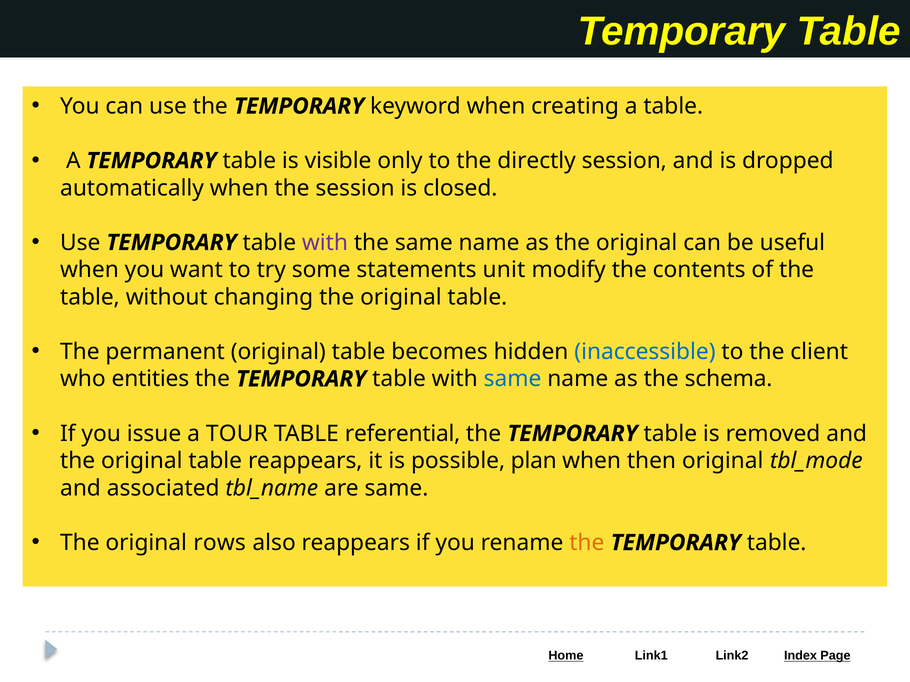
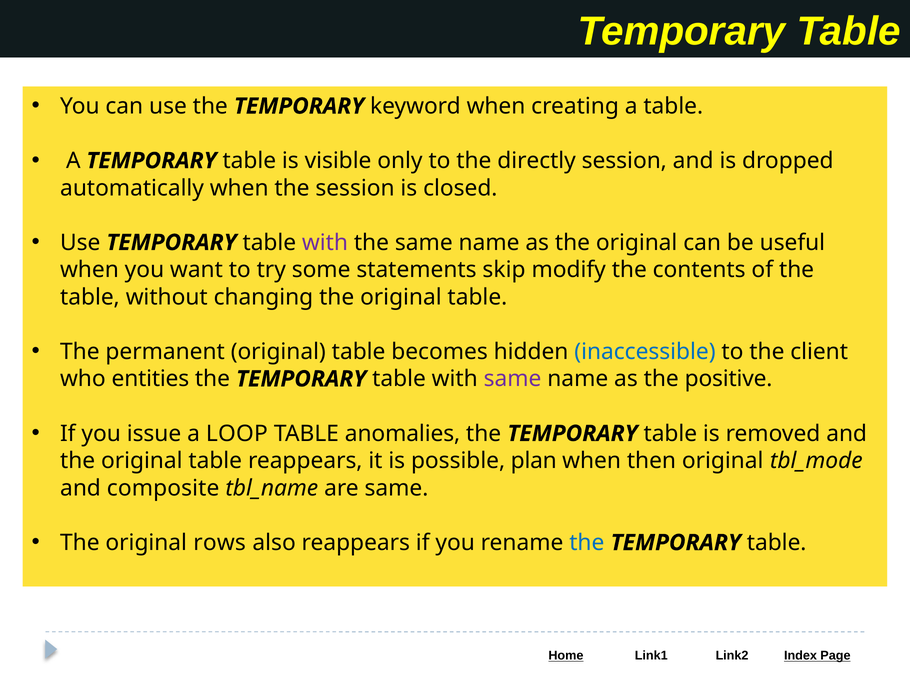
unit: unit -> skip
same at (513, 379) colour: blue -> purple
schema: schema -> positive
TOUR: TOUR -> LOOP
referential: referential -> anomalies
associated: associated -> composite
the at (587, 543) colour: orange -> blue
